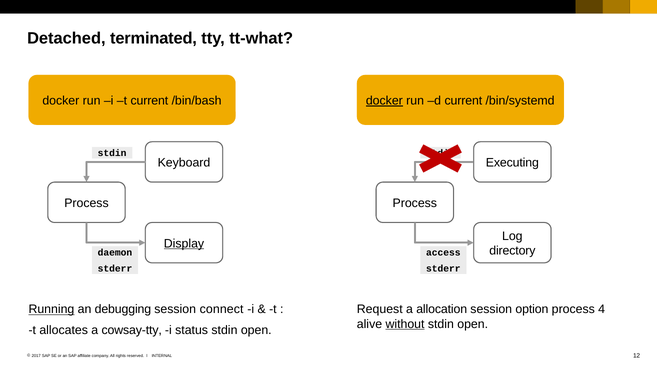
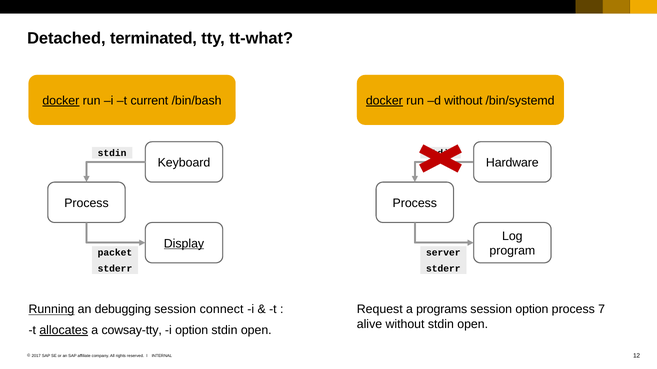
docker at (61, 101) underline: none -> present
d current: current -> without
Executing: Executing -> Hardware
directory: directory -> program
daemon: daemon -> packet
access: access -> server
allocation: allocation -> programs
4: 4 -> 7
without at (405, 324) underline: present -> none
allocates underline: none -> present
i status: status -> option
